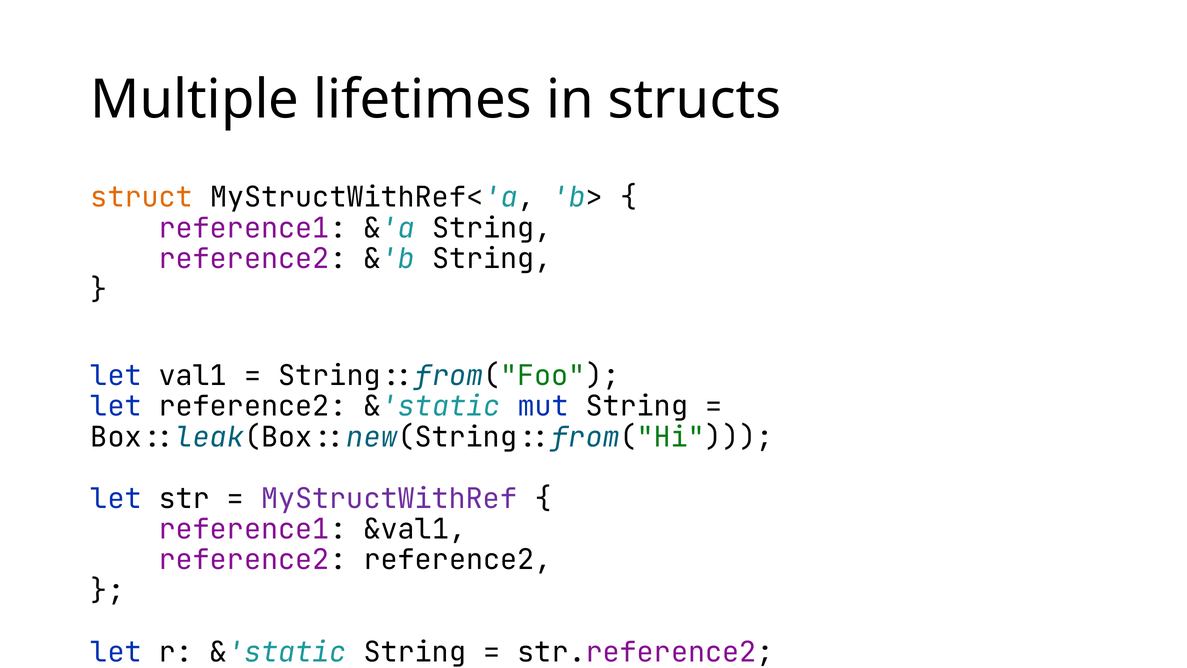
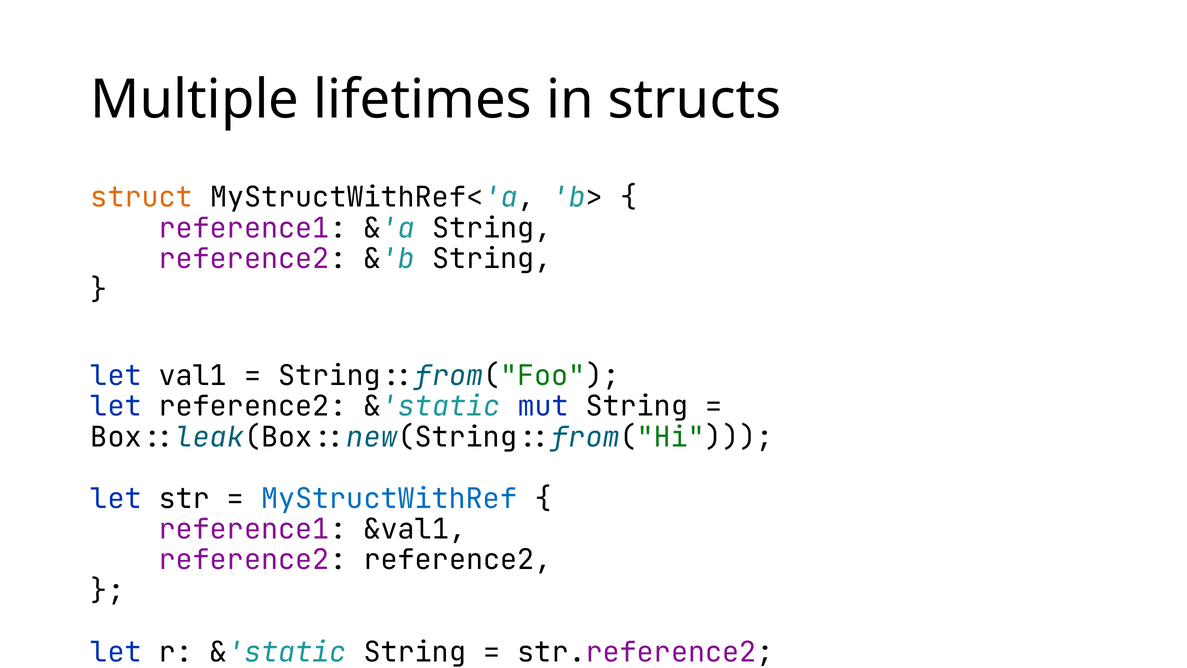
MyStructWithRef colour: purple -> blue
